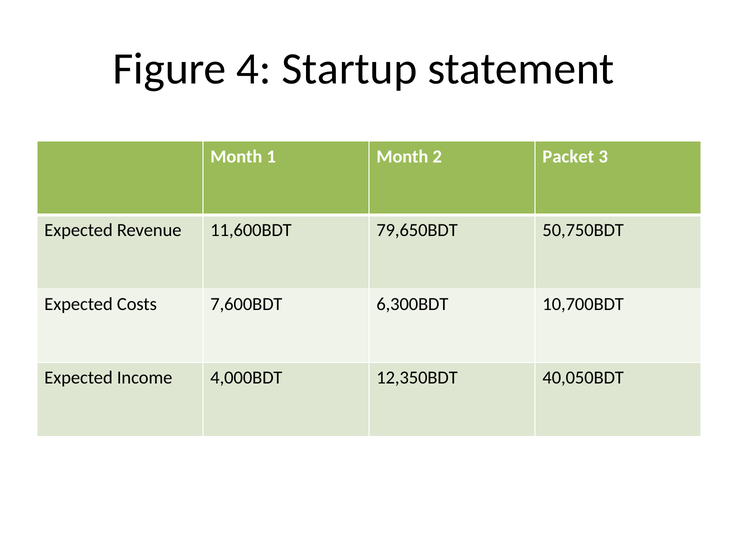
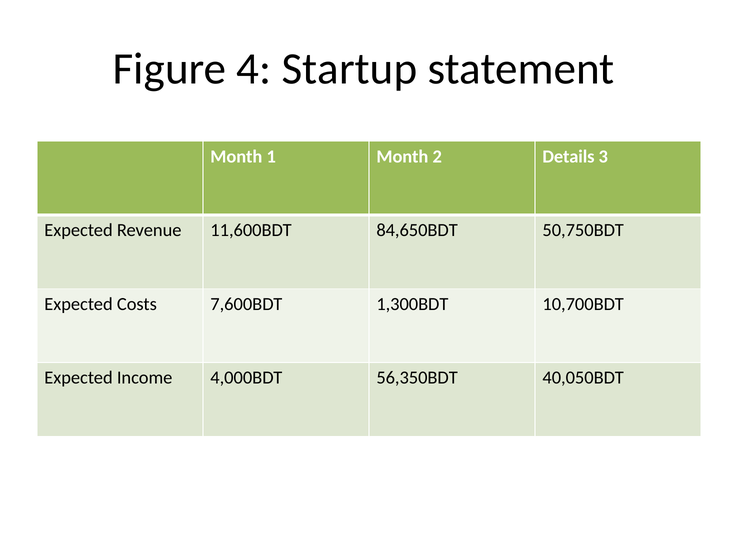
Packet: Packet -> Details
79,650BDT: 79,650BDT -> 84,650BDT
6,300BDT: 6,300BDT -> 1,300BDT
12,350BDT: 12,350BDT -> 56,350BDT
